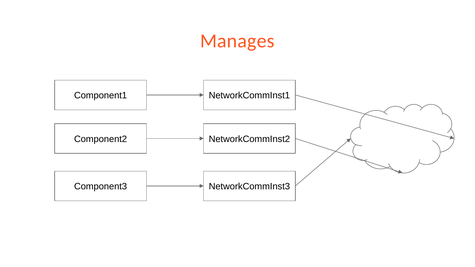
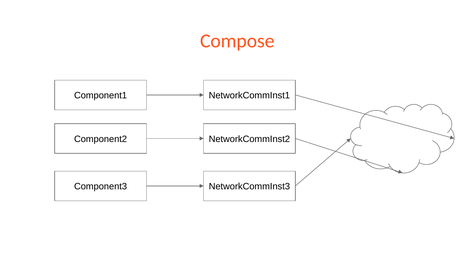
Manages: Manages -> Compose
